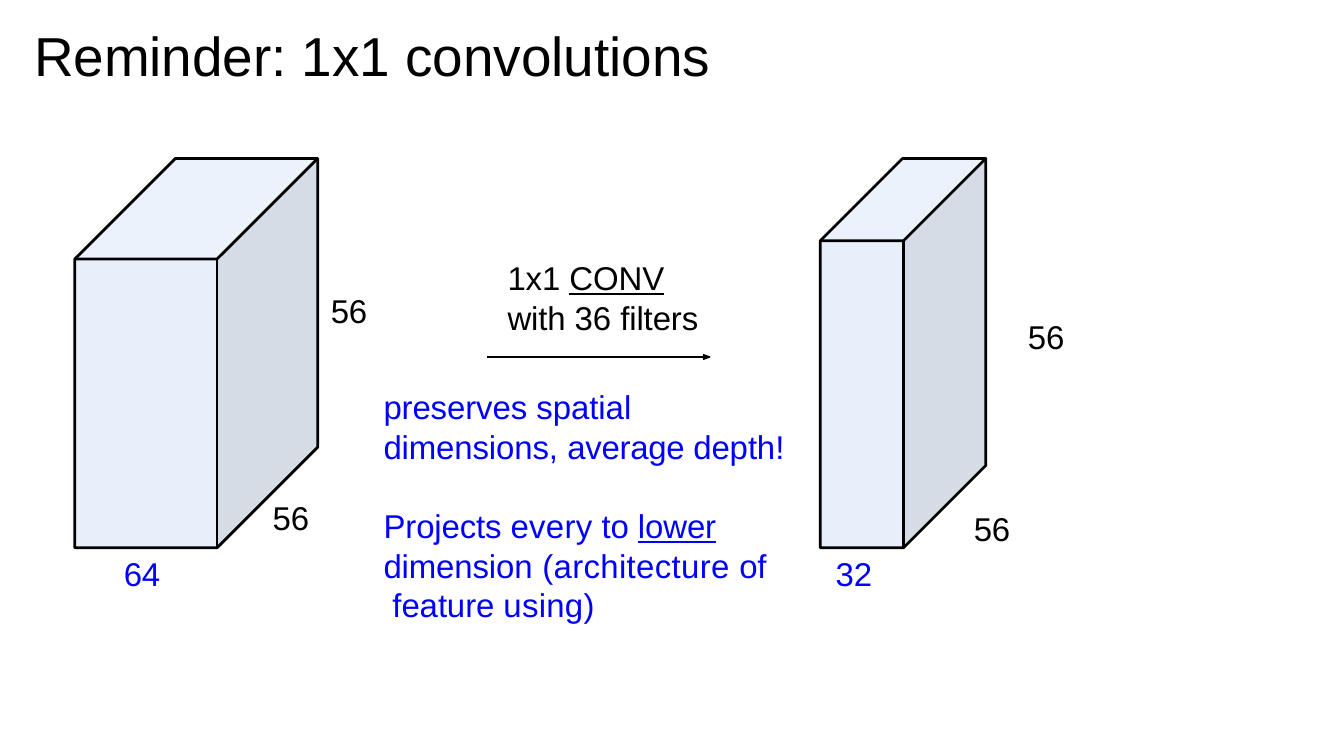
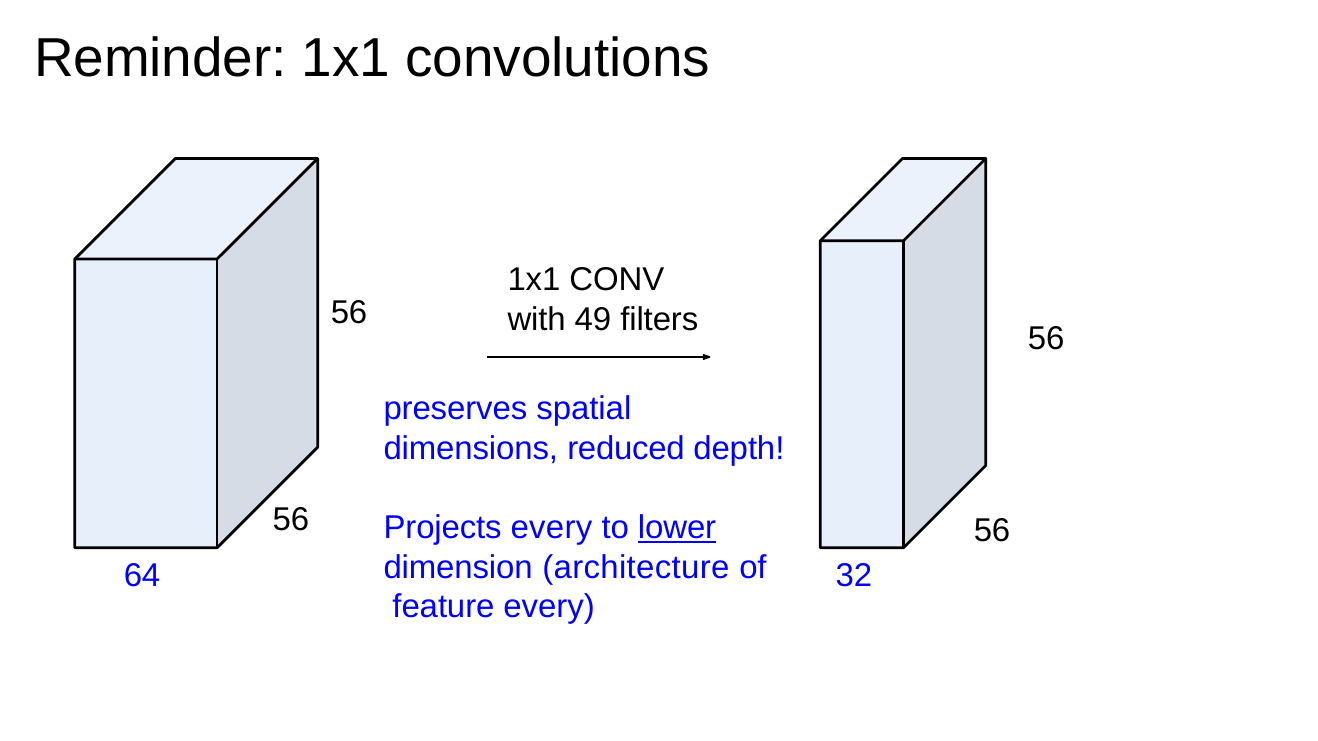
CONV underline: present -> none
with 36: 36 -> 49
average: average -> reduced
feature using: using -> every
